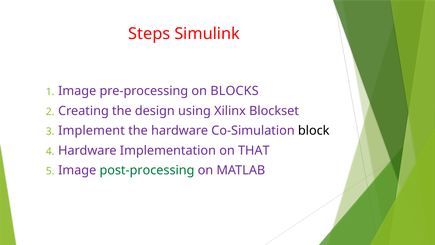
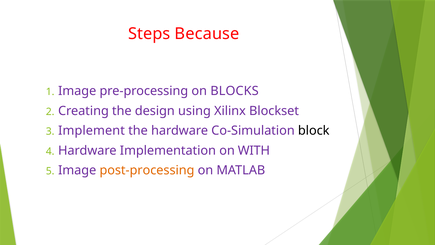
Simulink: Simulink -> Because
THAT: THAT -> WITH
post-processing colour: green -> orange
